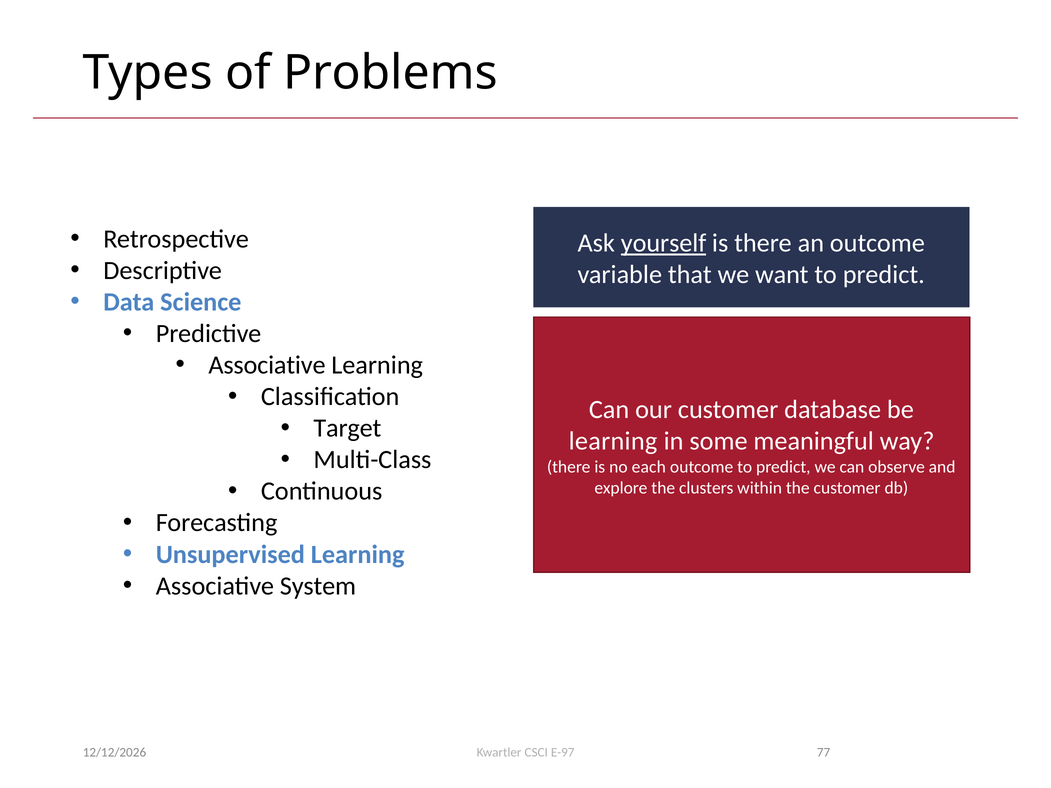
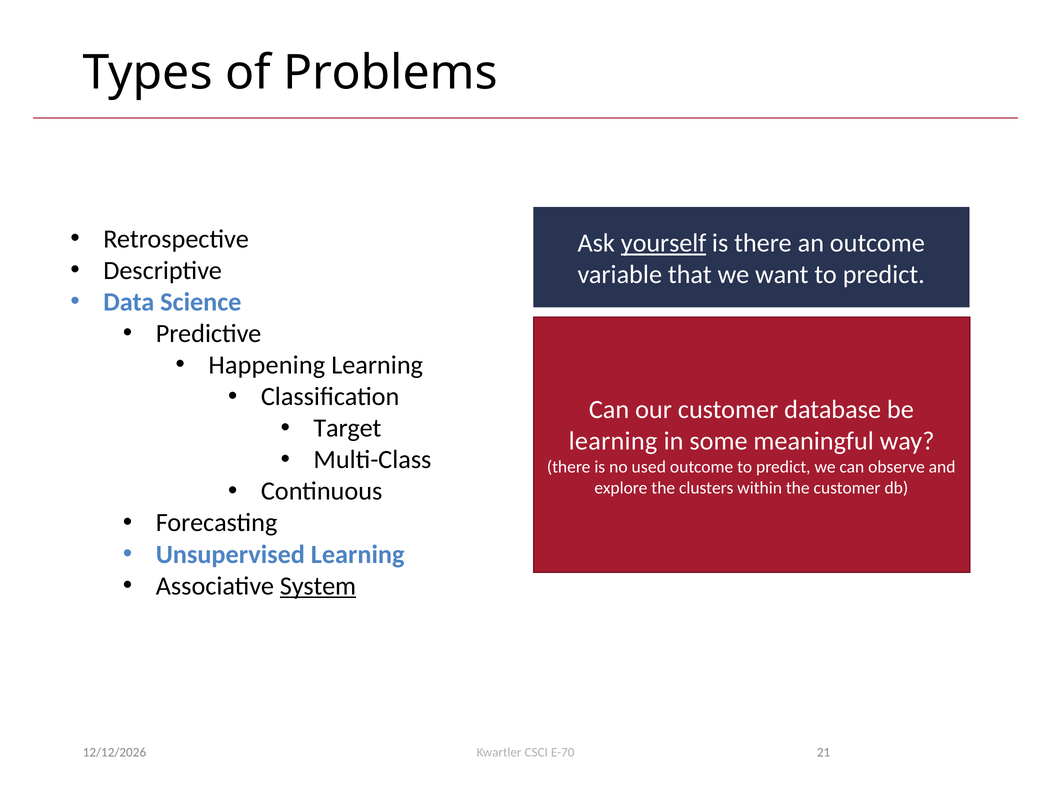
Associative at (267, 365): Associative -> Happening
each: each -> used
System underline: none -> present
77: 77 -> 21
E-97: E-97 -> E-70
